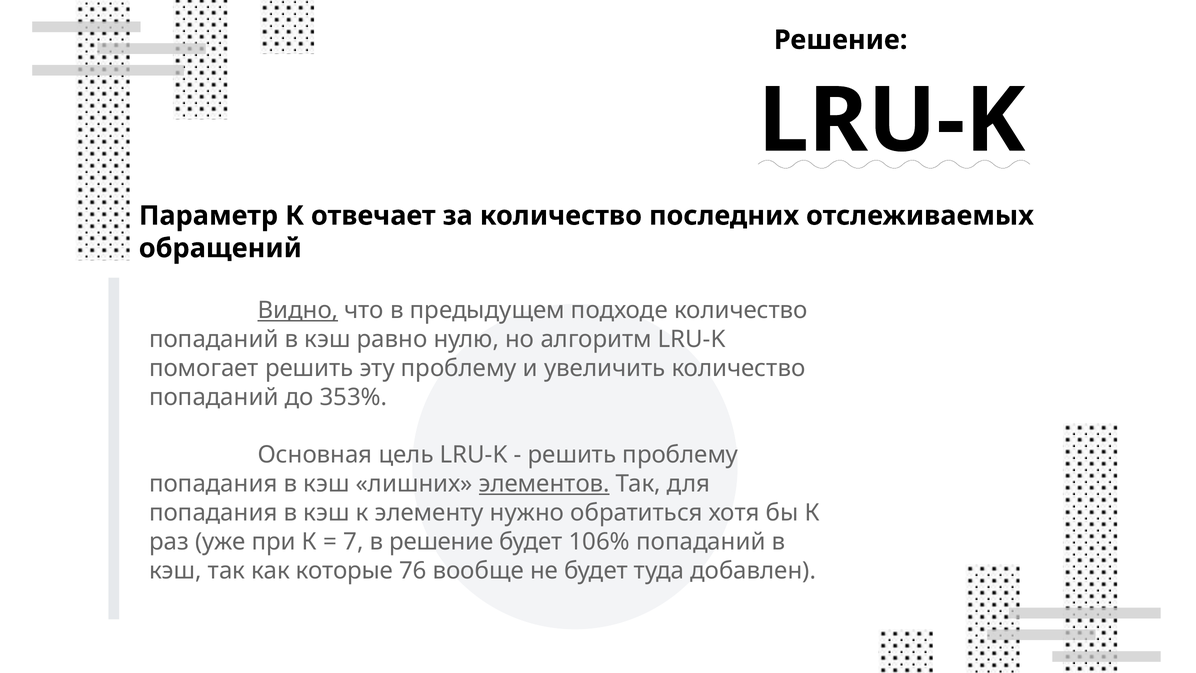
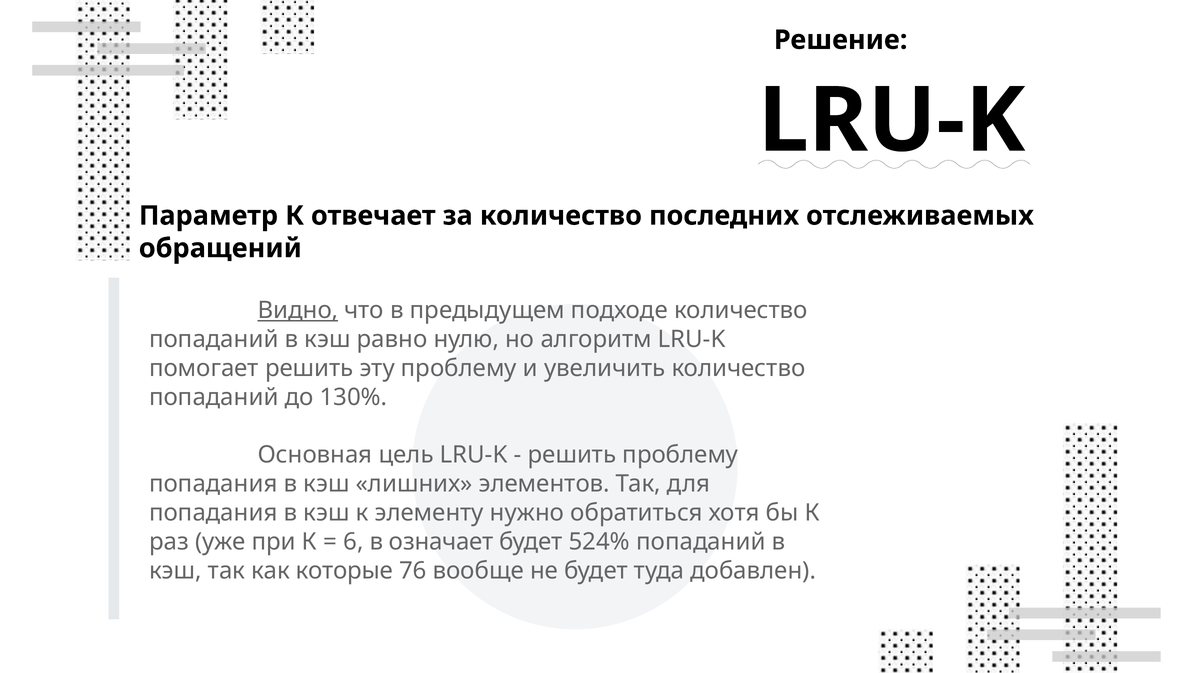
353%: 353% -> 130%
элементов underline: present -> none
7: 7 -> 6
в решение: решение -> означает
106%: 106% -> 524%
